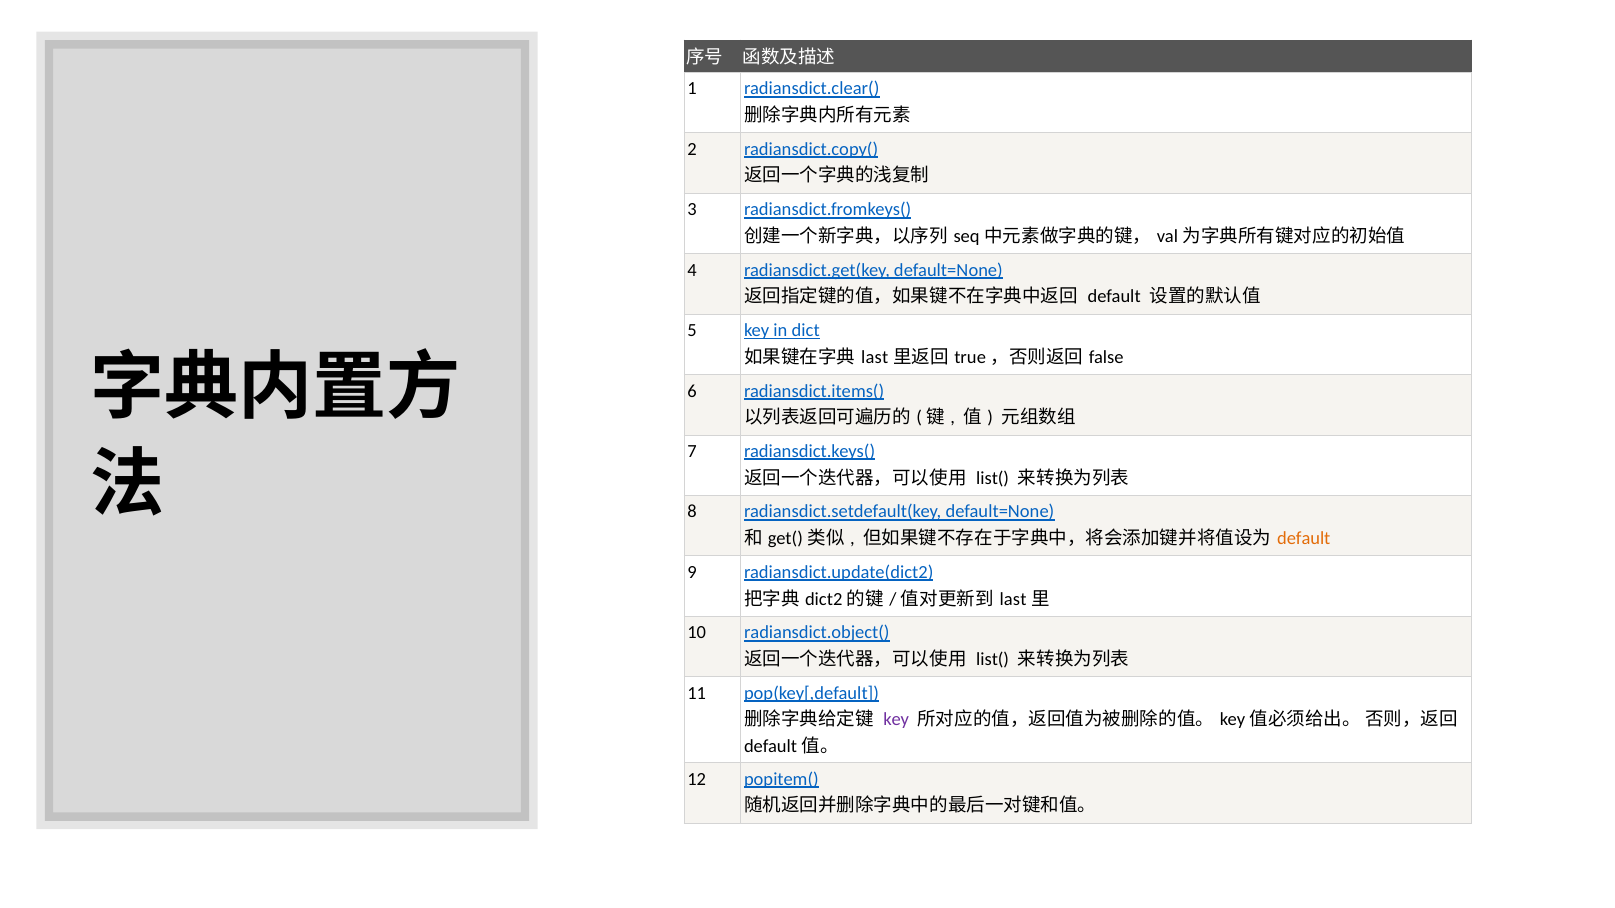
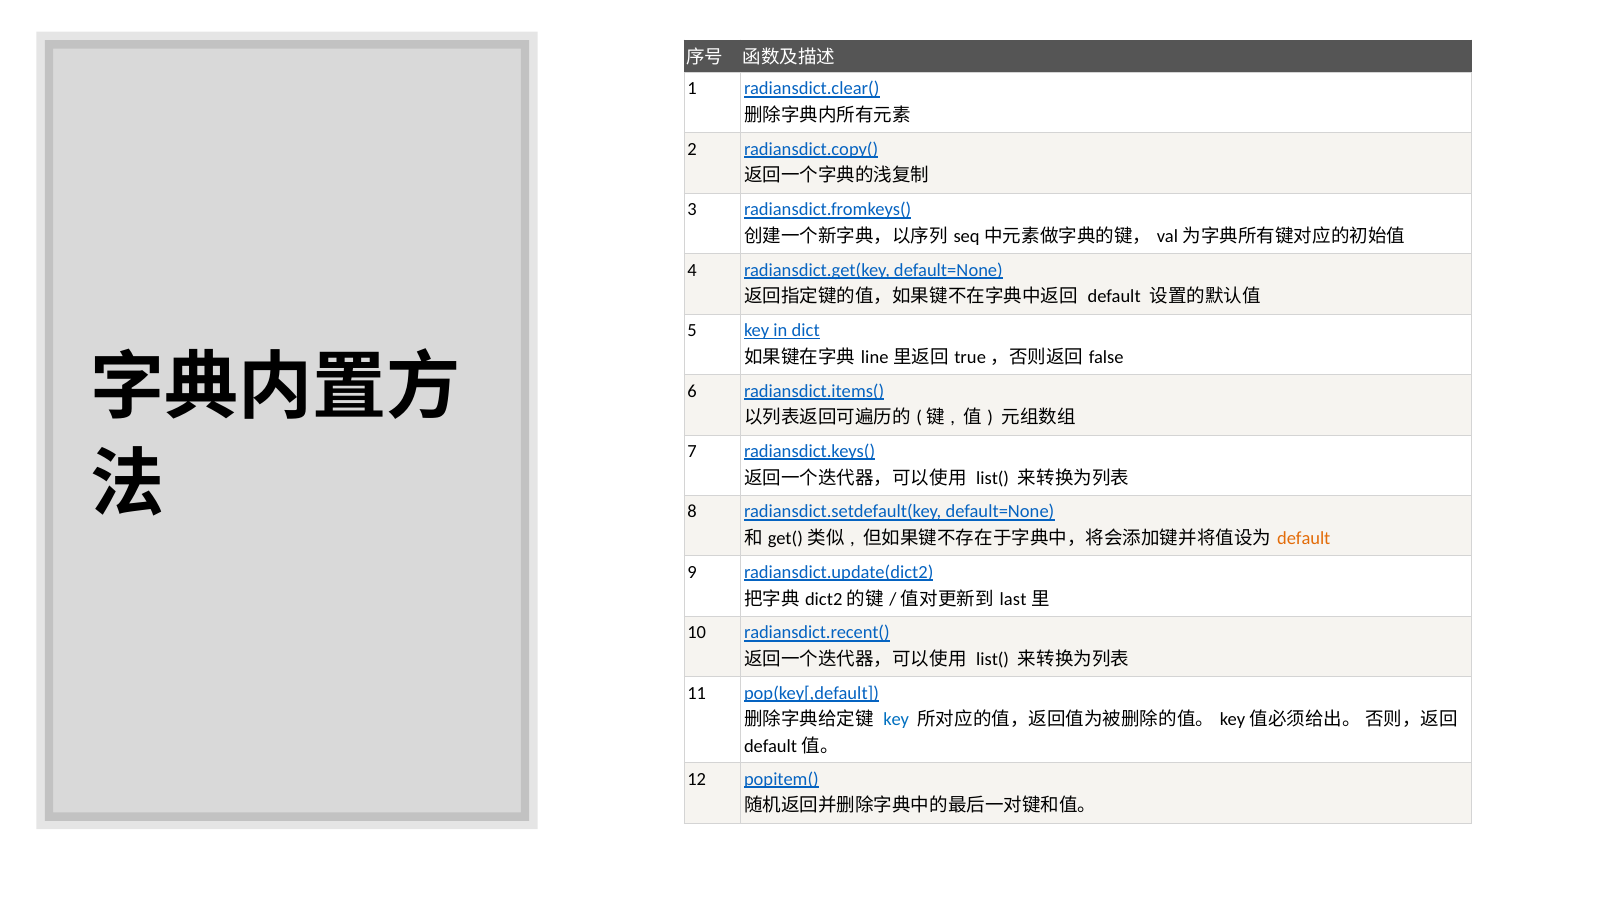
last at (875, 357): last -> line
radiansdict.object(: radiansdict.object( -> radiansdict.recent(
key at (896, 720) colour: purple -> blue
